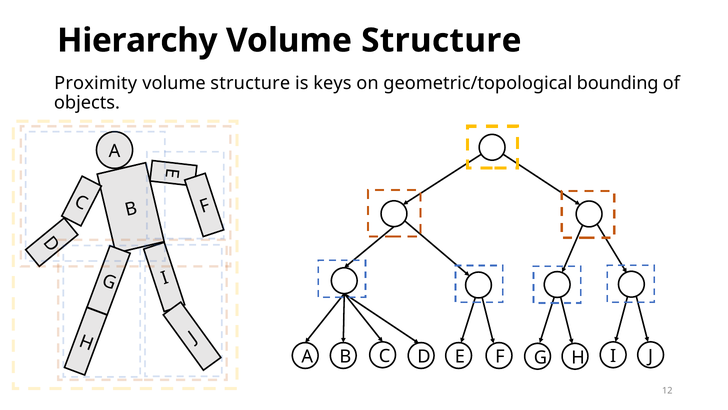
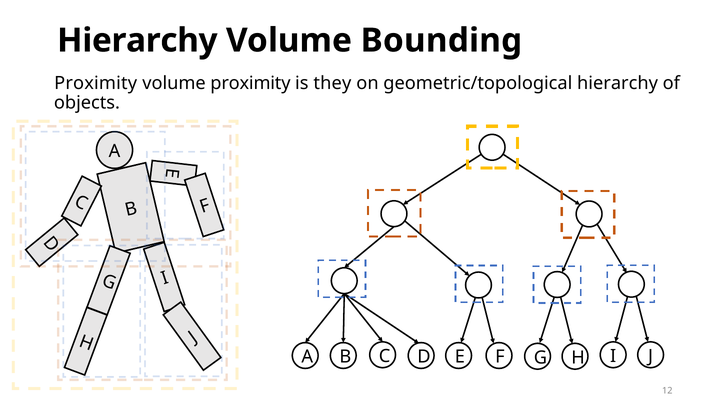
Structure at (441, 40): Structure -> Bounding
structure at (250, 83): structure -> proximity
keys: keys -> they
geometric/topological bounding: bounding -> hierarchy
